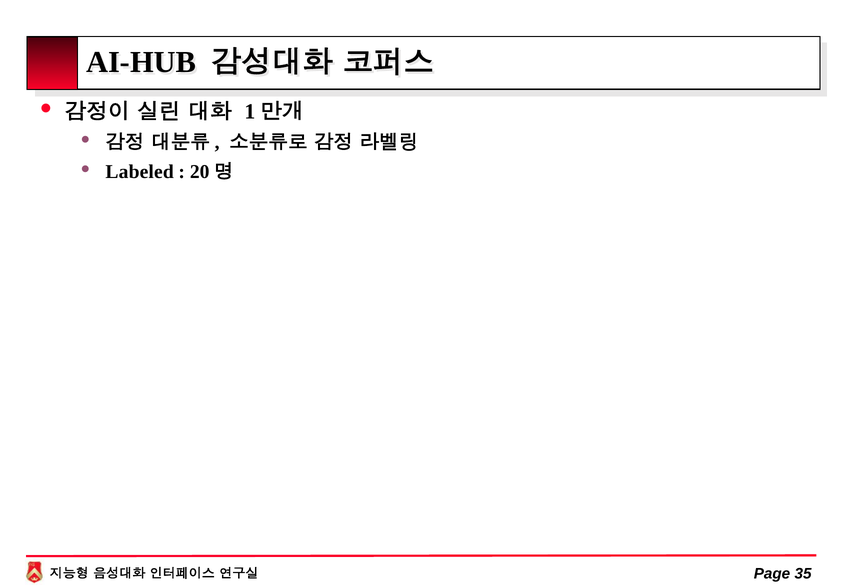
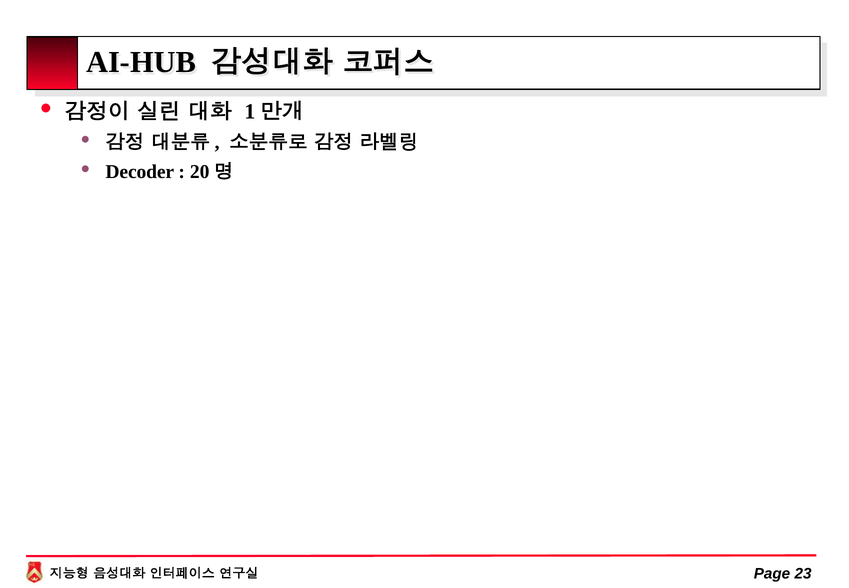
Labeled: Labeled -> Decoder
35: 35 -> 23
